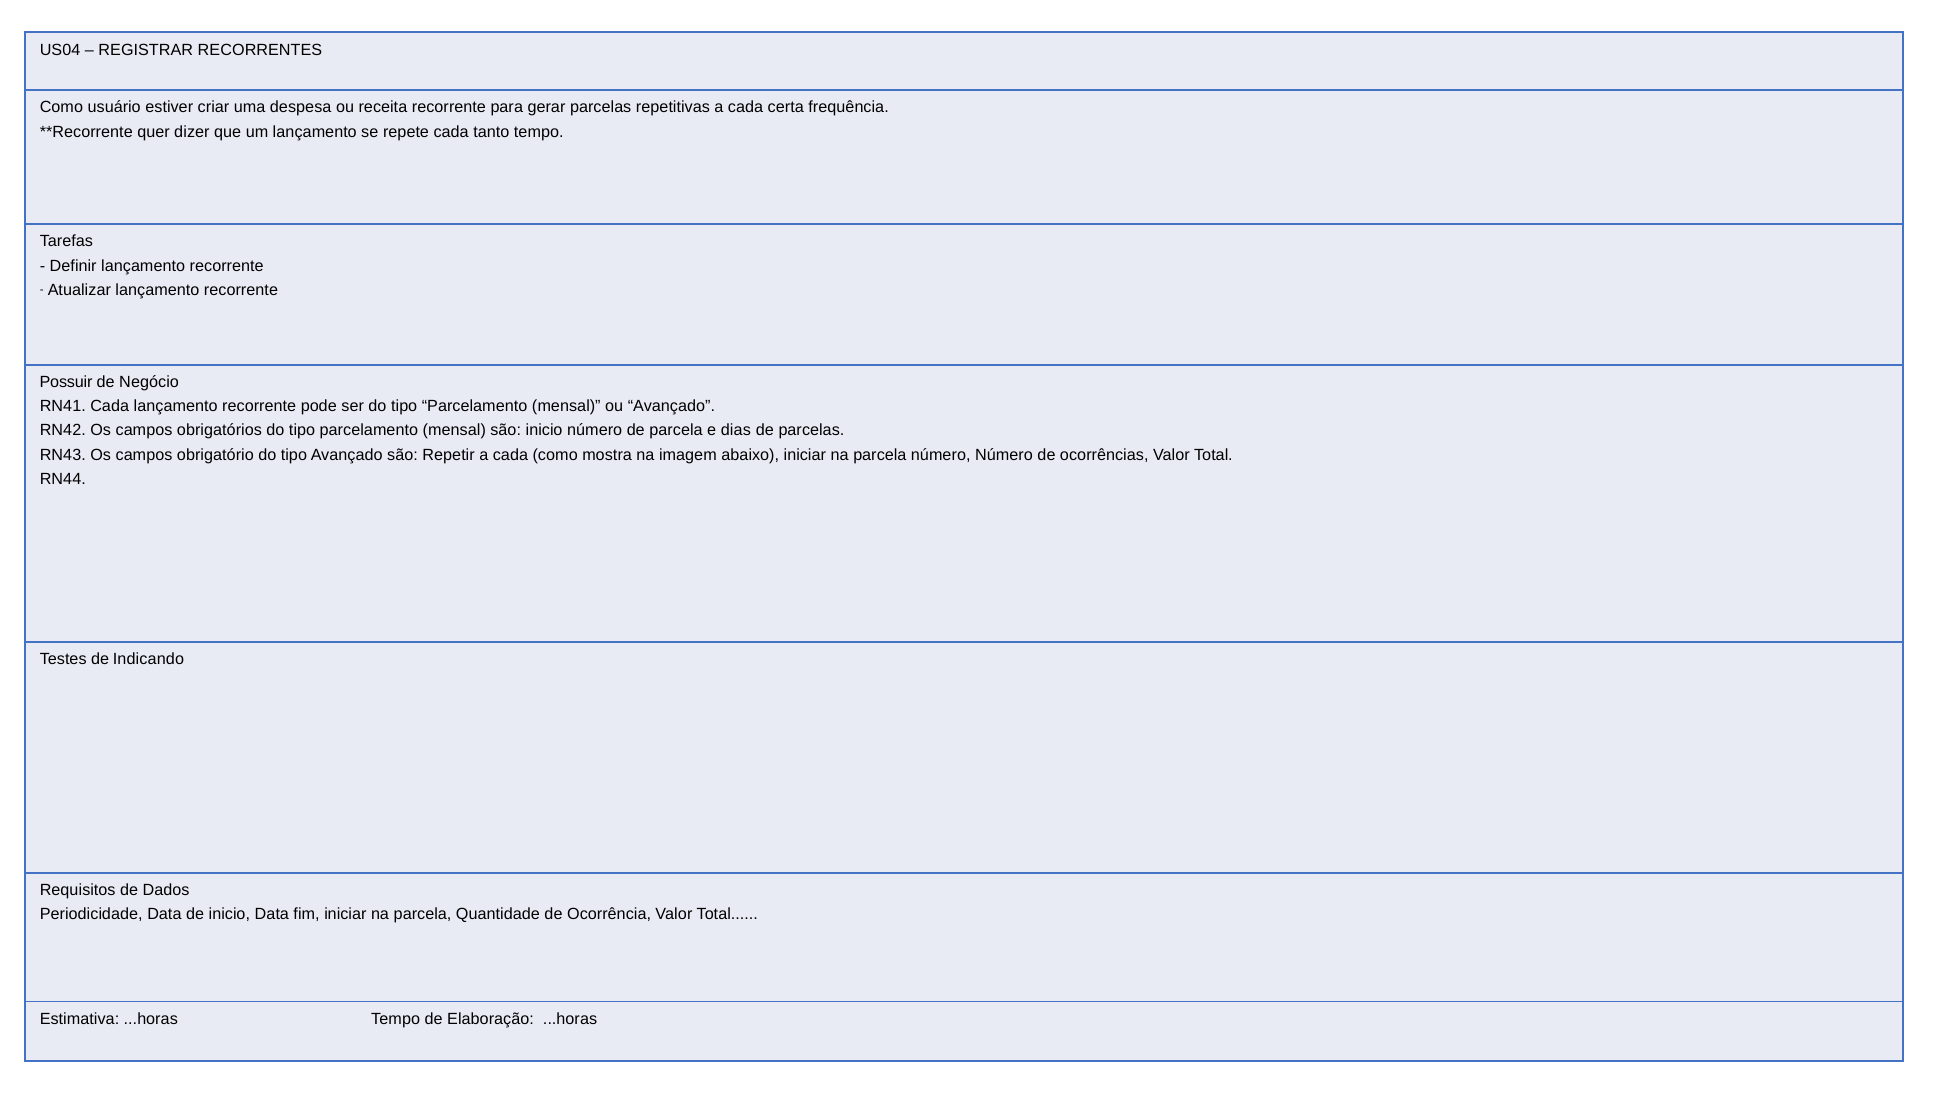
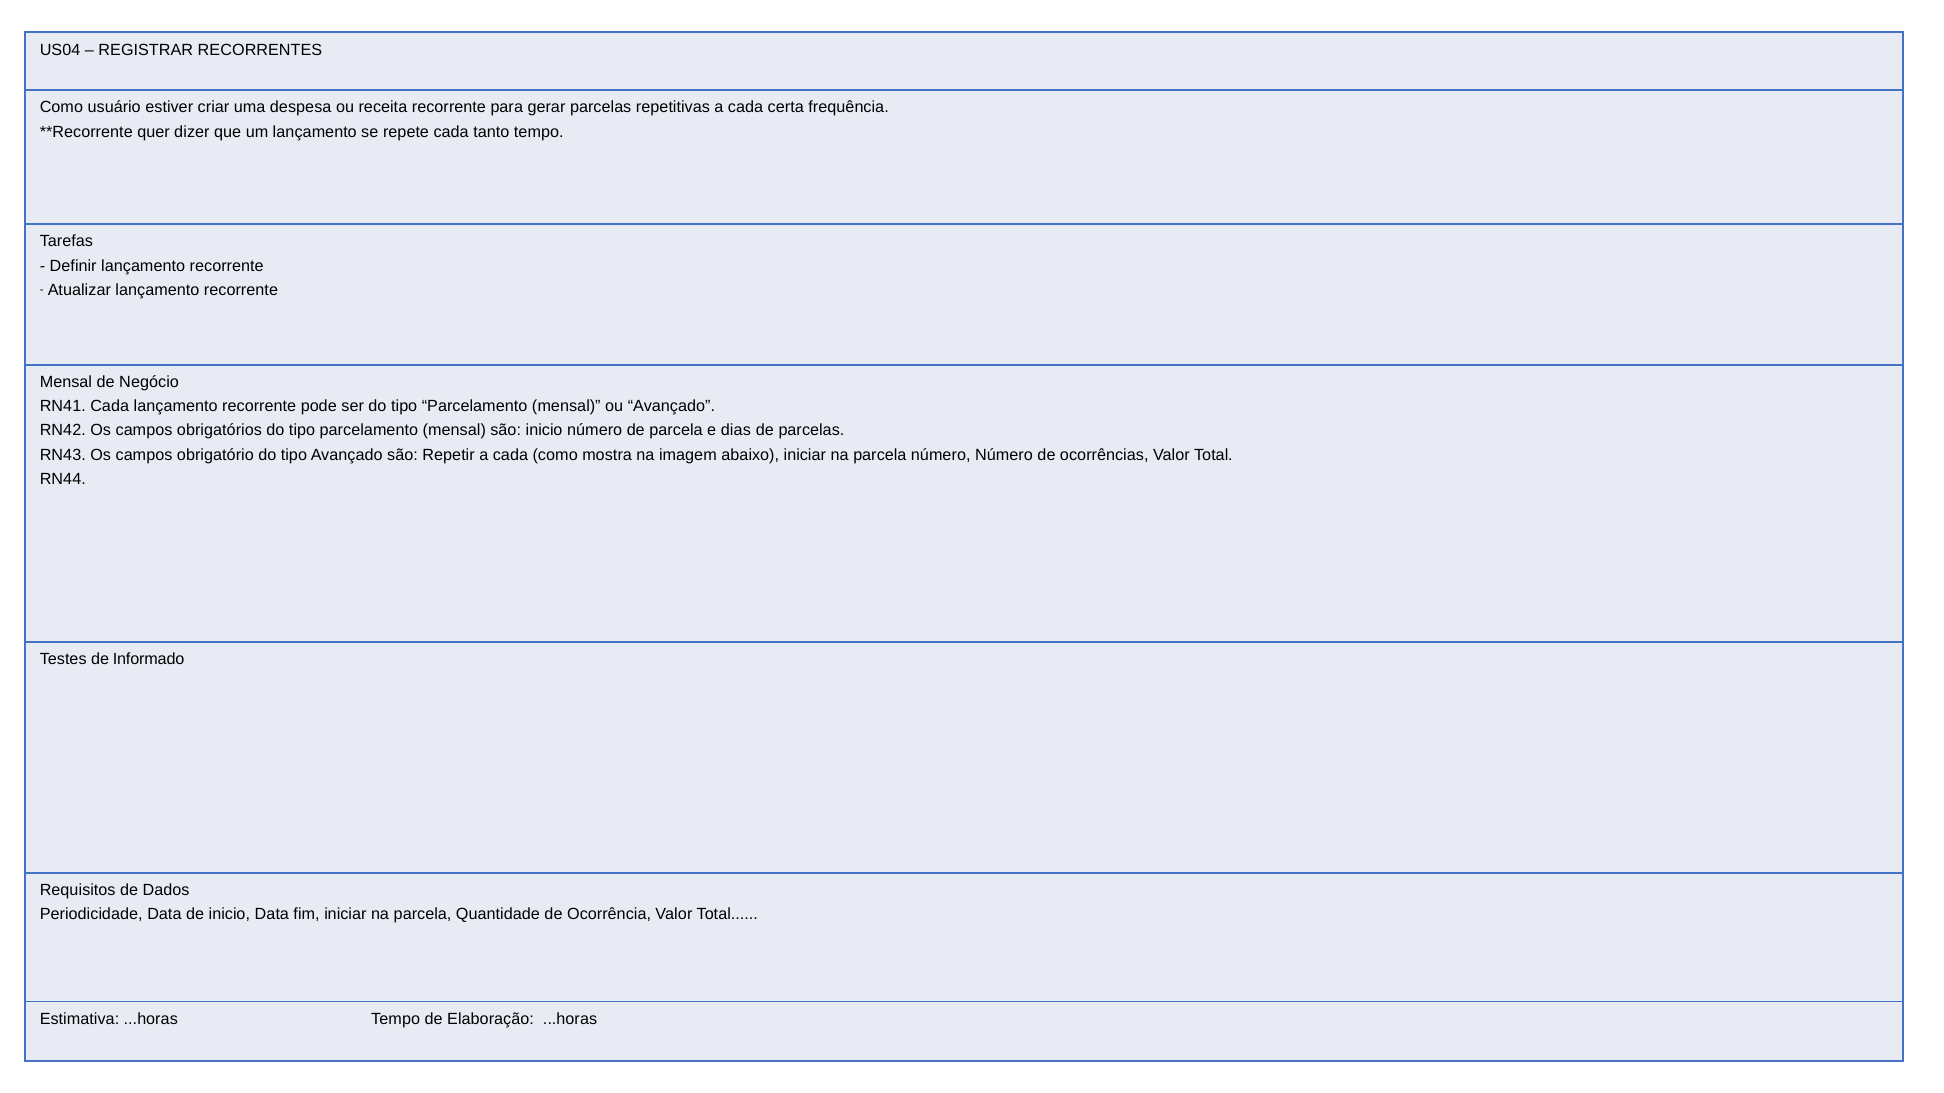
Possuir at (66, 382): Possuir -> Mensal
Indicando: Indicando -> Informado
